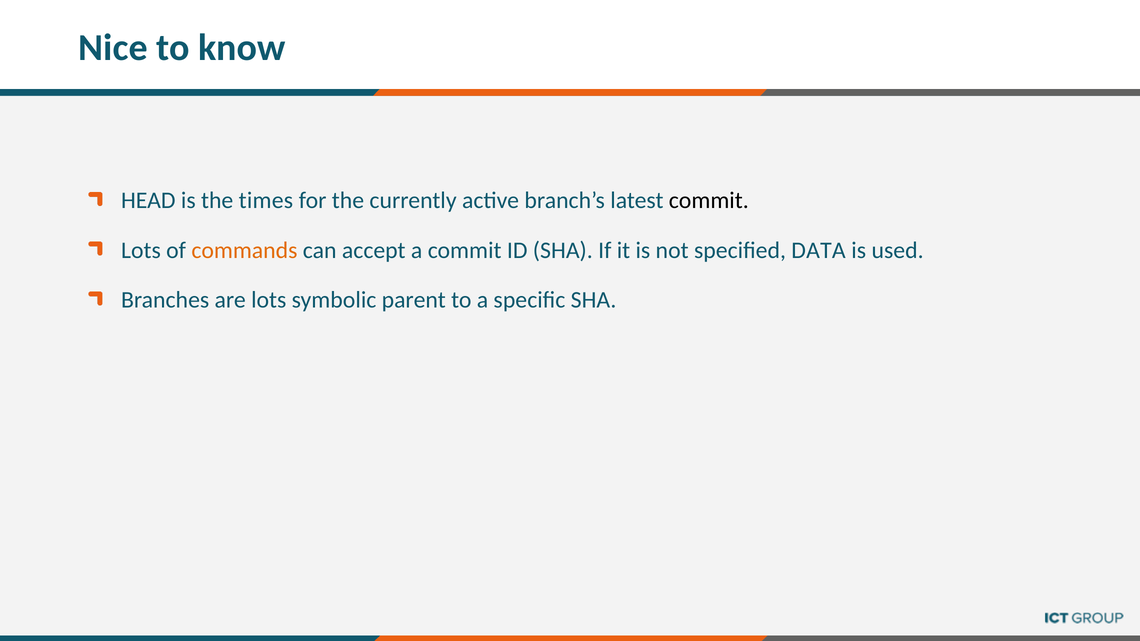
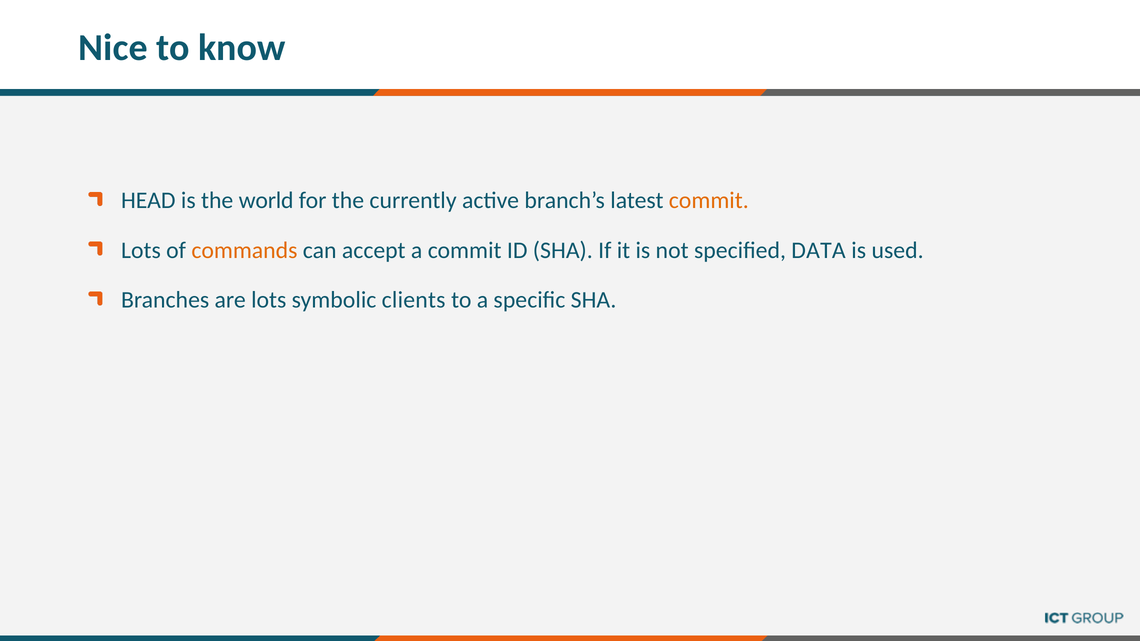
times: times -> world
commit at (709, 200) colour: black -> orange
parent: parent -> clients
